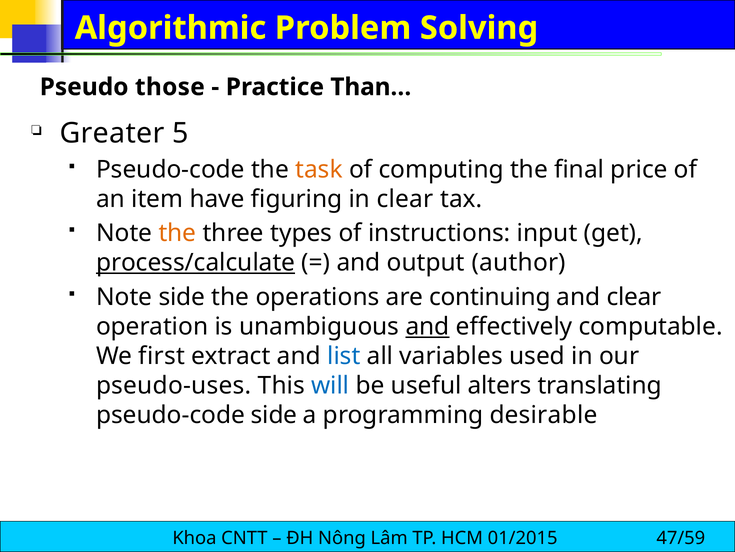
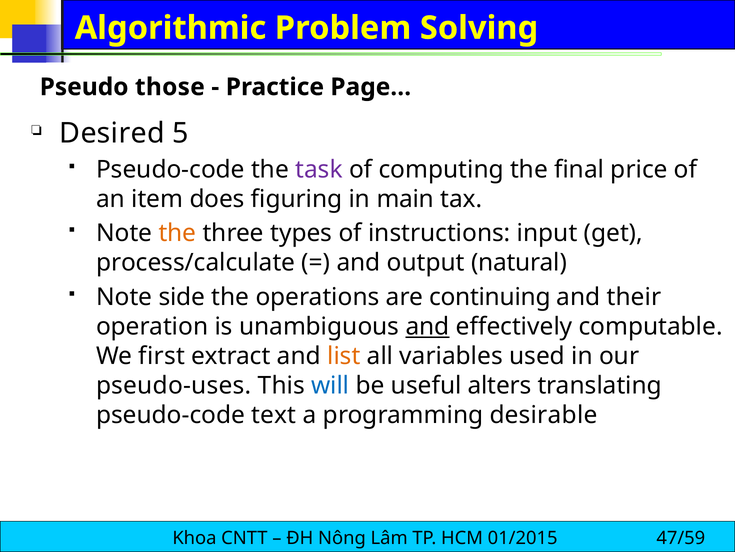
Than…: Than… -> Page…
Greater: Greater -> Desired
task colour: orange -> purple
have: have -> does
in clear: clear -> main
process/calculate underline: present -> none
author: author -> natural
and clear: clear -> their
list colour: blue -> orange
pseudo-code side: side -> text
